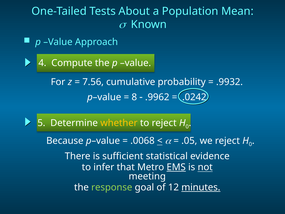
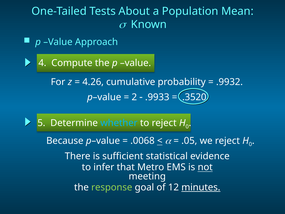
7.56: 7.56 -> 4.26
8: 8 -> 2
.9962: .9962 -> .9933
.0242: .0242 -> .3520
whether colour: yellow -> light blue
EMS underline: present -> none
